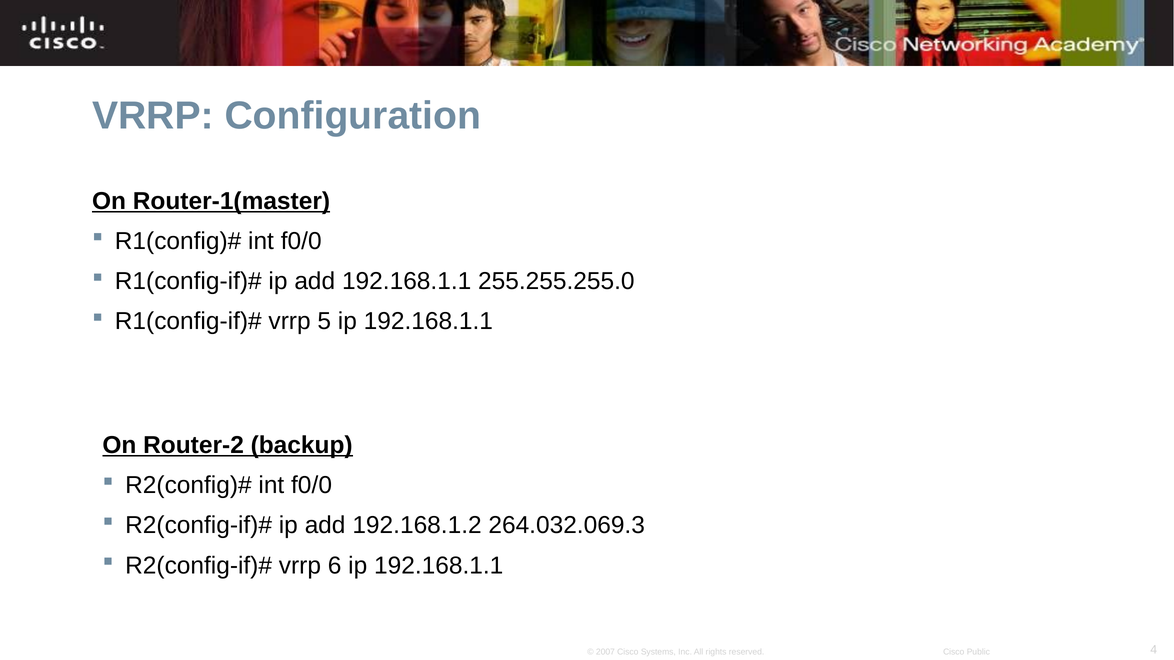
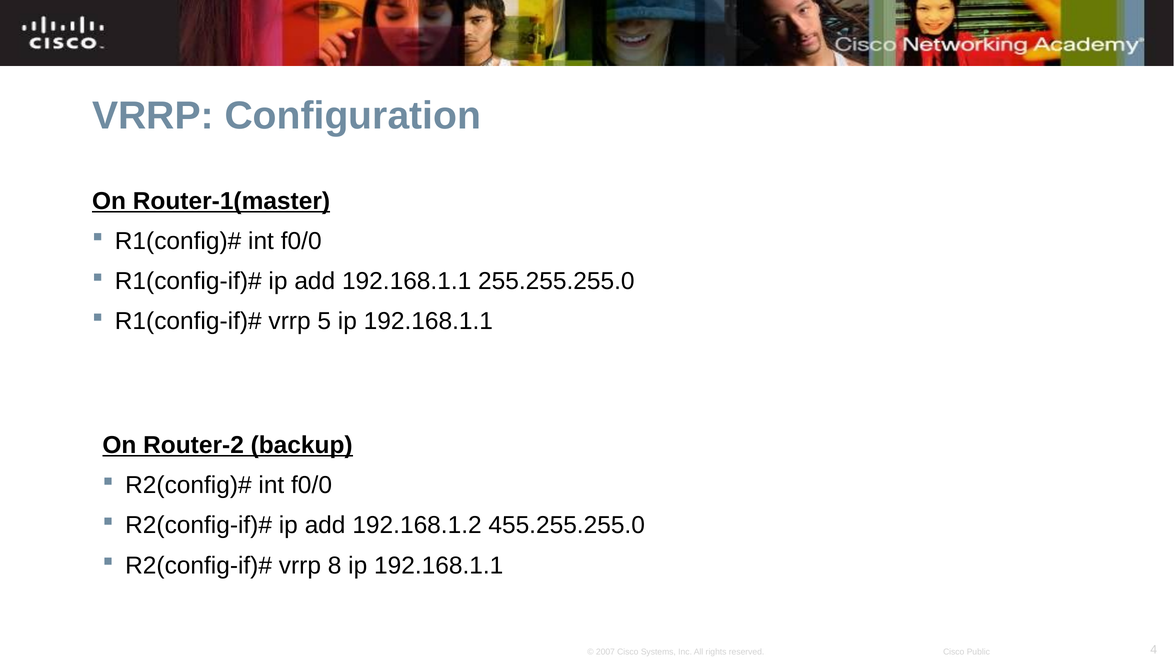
264.032.069.3: 264.032.069.3 -> 455.255.255.0
6: 6 -> 8
